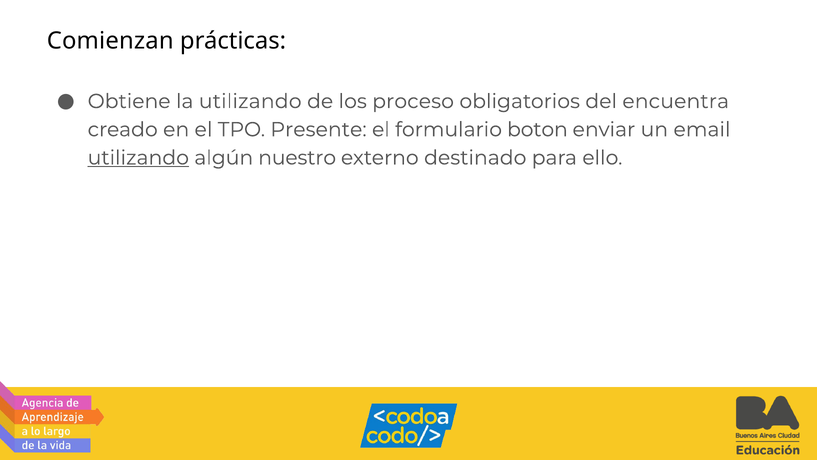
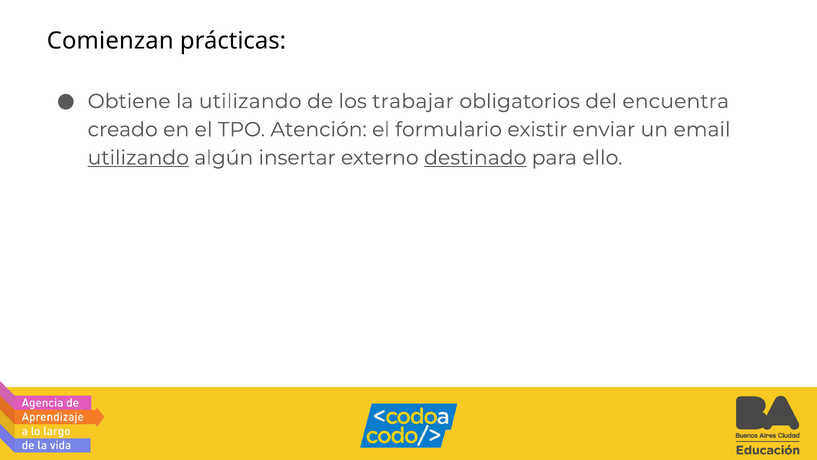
proceso: proceso -> trabajar
Presente: Presente -> Atención
boton: boton -> existir
nuestro: nuestro -> insertar
destinado underline: none -> present
